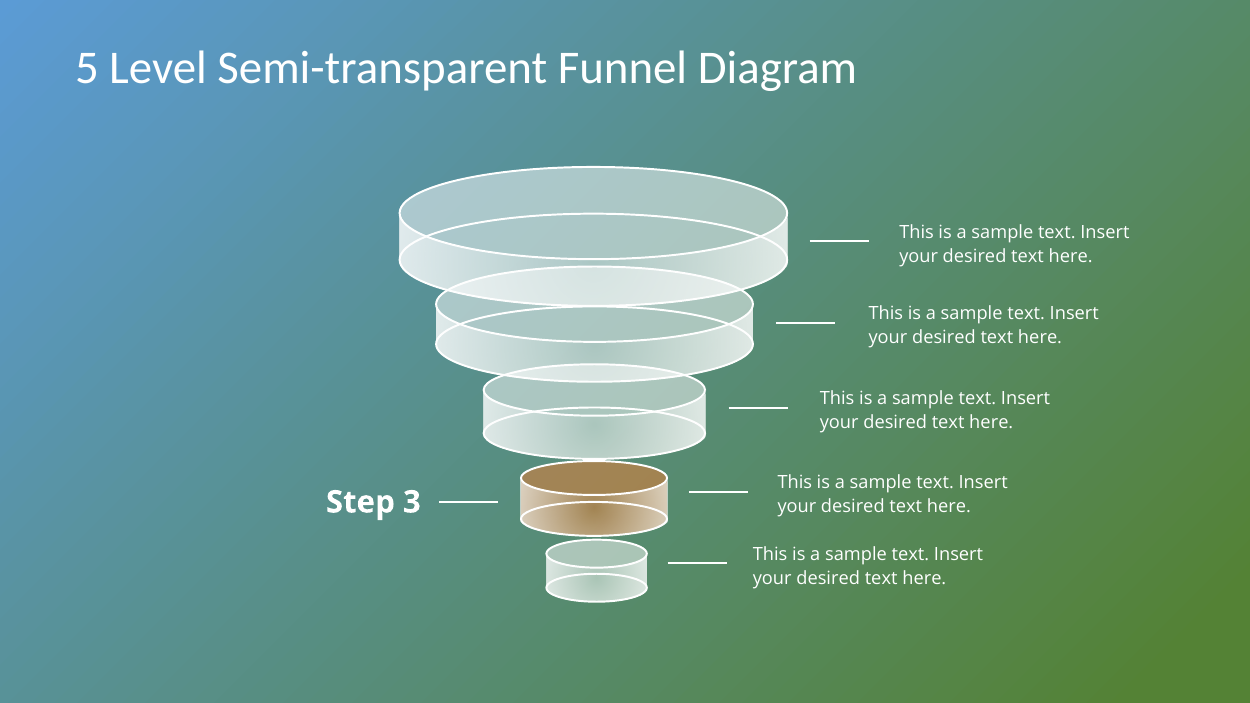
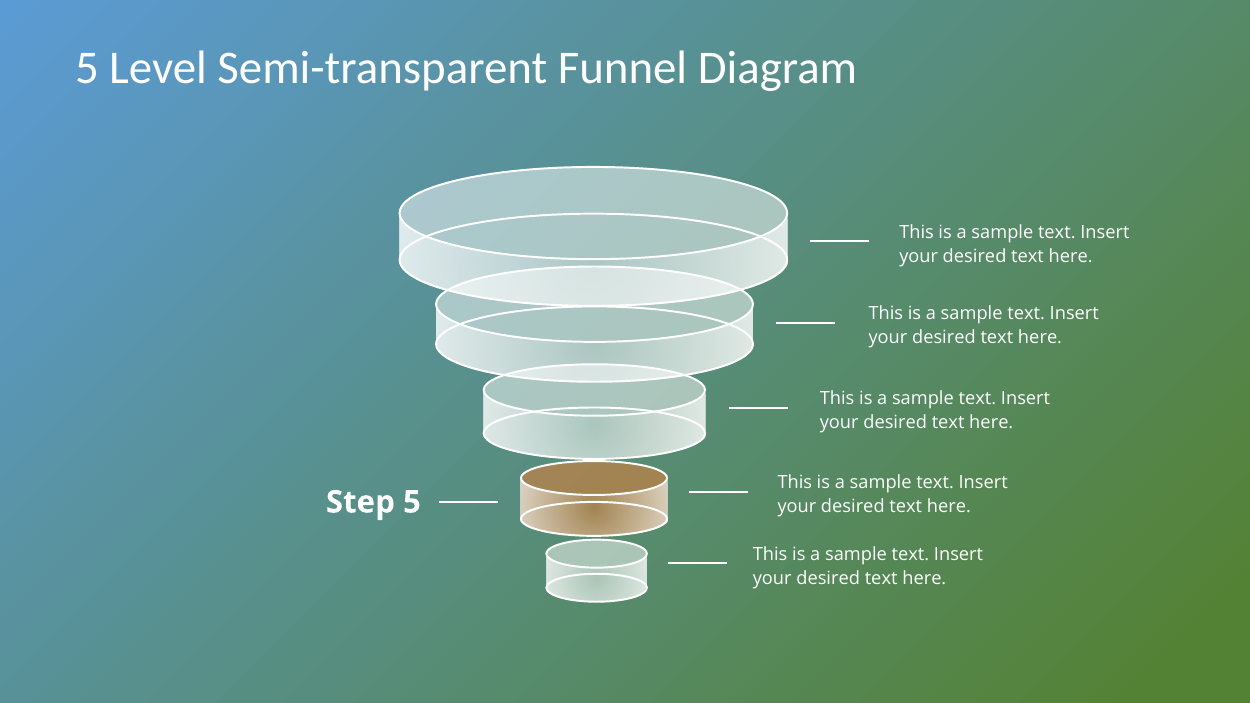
Step 3: 3 -> 5
